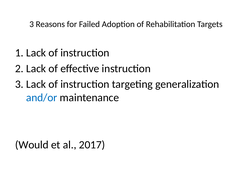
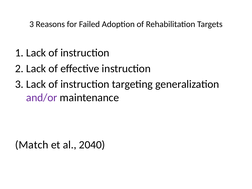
and/or colour: blue -> purple
Would: Would -> Match
2017: 2017 -> 2040
